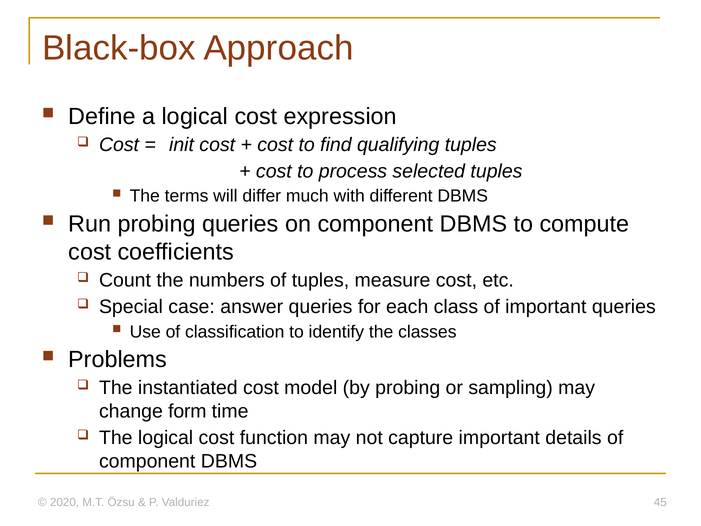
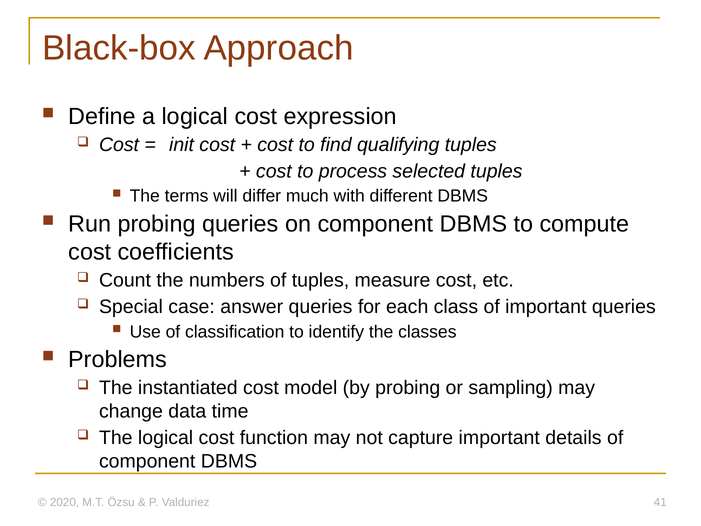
form: form -> data
45: 45 -> 41
